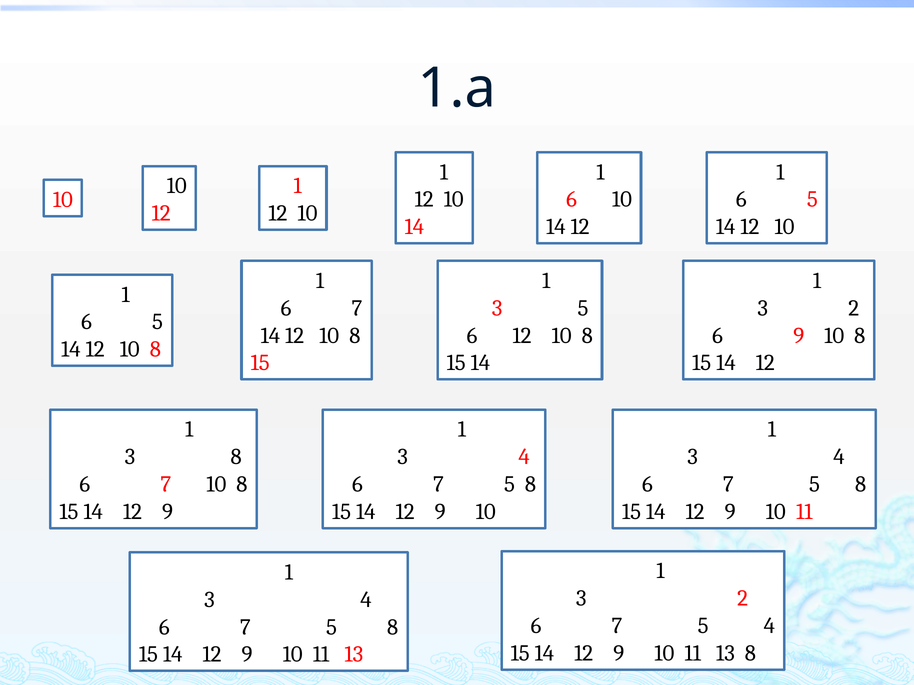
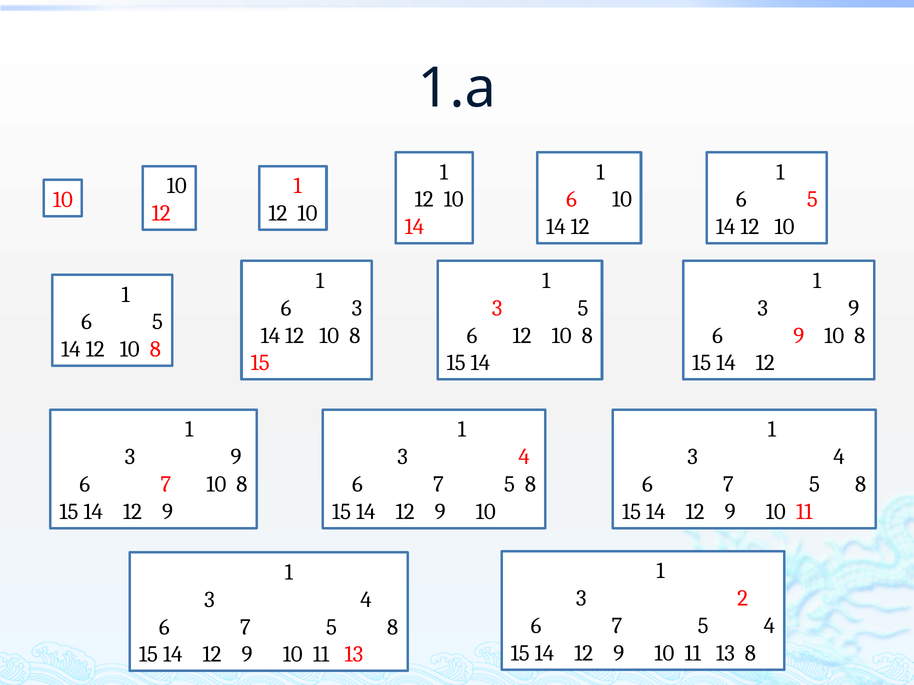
7 at (357, 308): 7 -> 3
2 at (854, 308): 2 -> 9
8 at (236, 457): 8 -> 9
